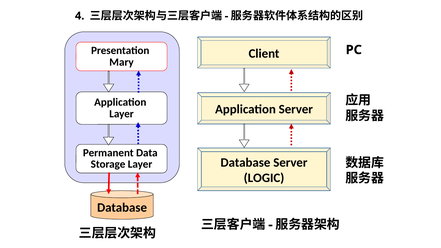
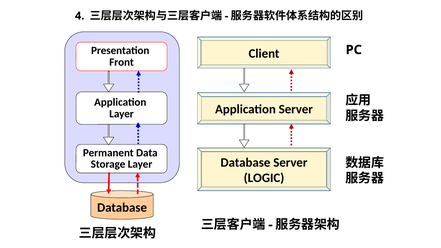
Mary: Mary -> Front
